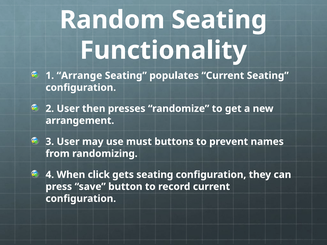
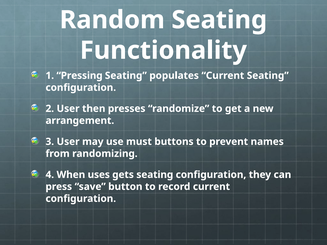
Arrange: Arrange -> Pressing
click: click -> uses
